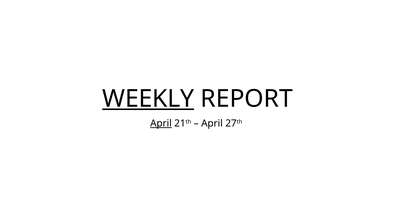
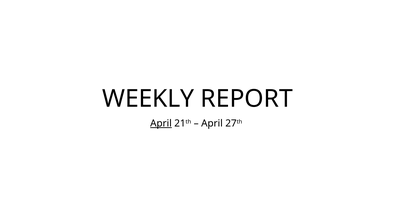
WEEKLY underline: present -> none
